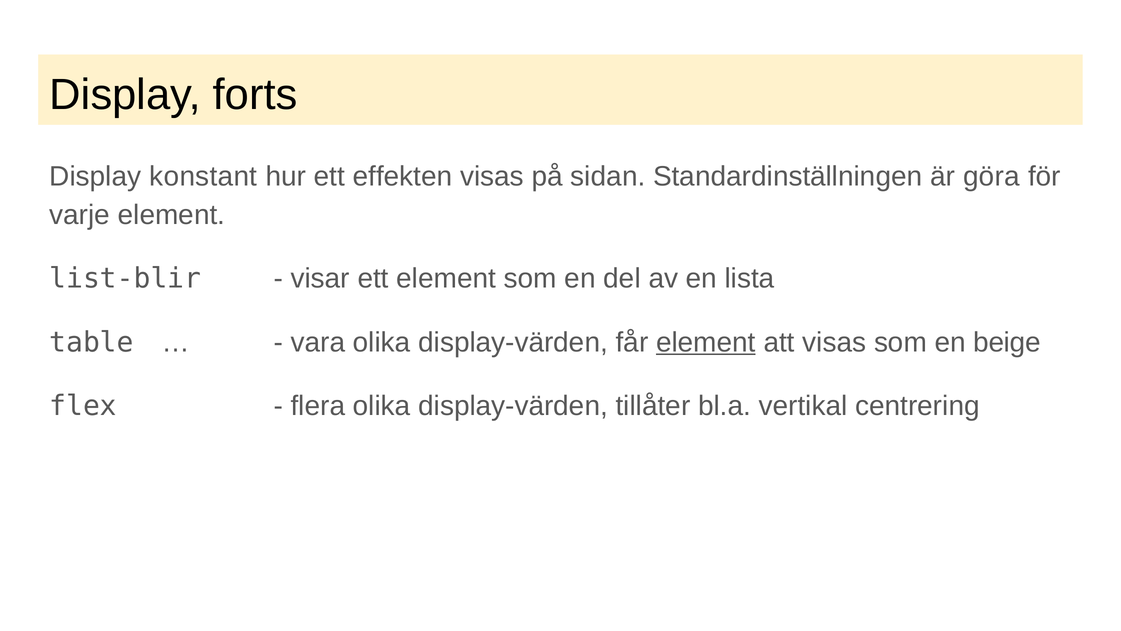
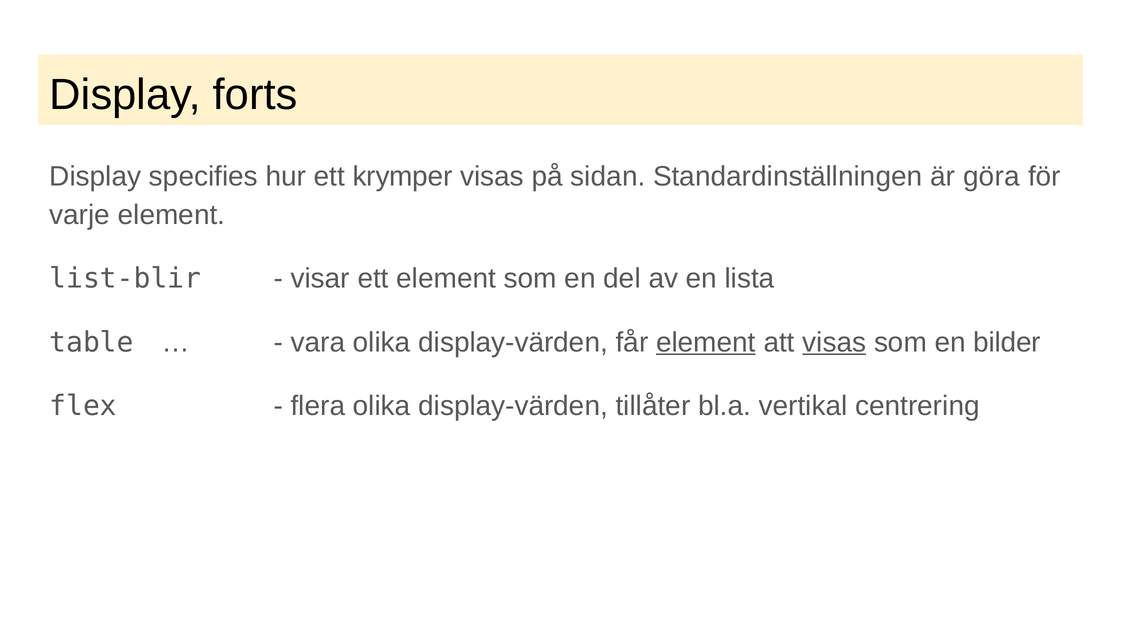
konstant: konstant -> specifies
effekten: effekten -> krymper
visas at (834, 342) underline: none -> present
beige: beige -> bilder
